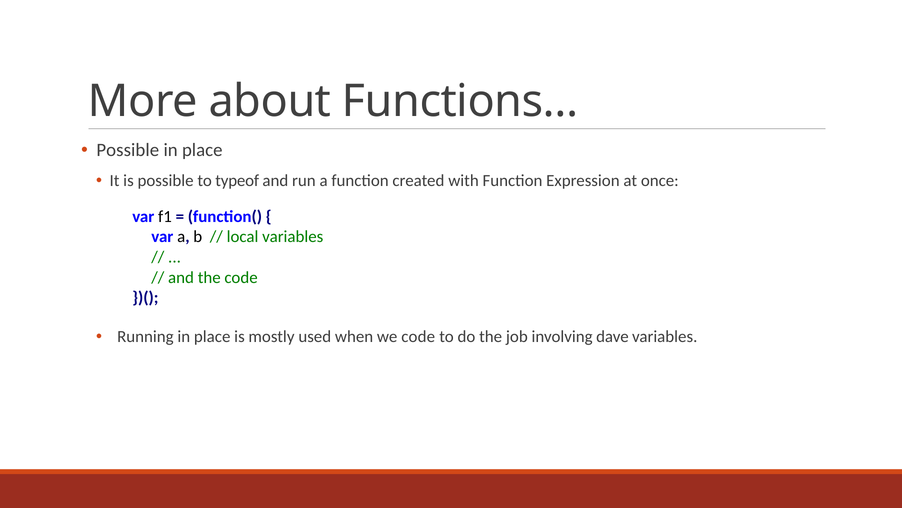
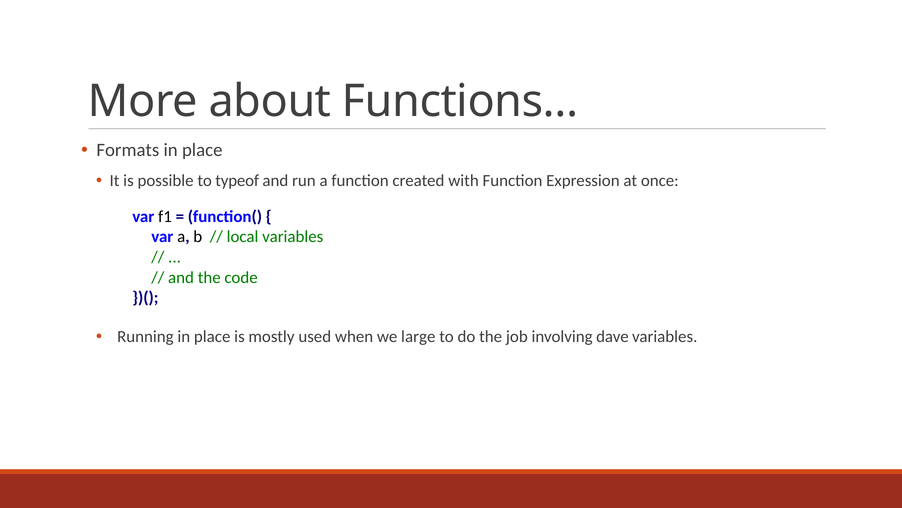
Possible at (128, 150): Possible -> Formats
we code: code -> large
